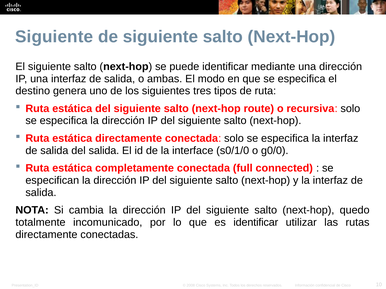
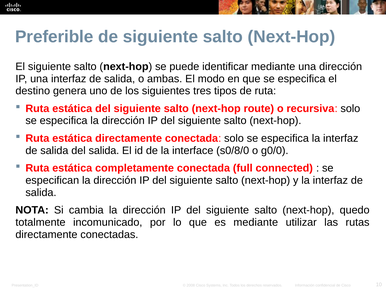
Siguiente at (54, 37): Siguiente -> Preferible
s0/1/0: s0/1/0 -> s0/8/0
es identificar: identificar -> mediante
